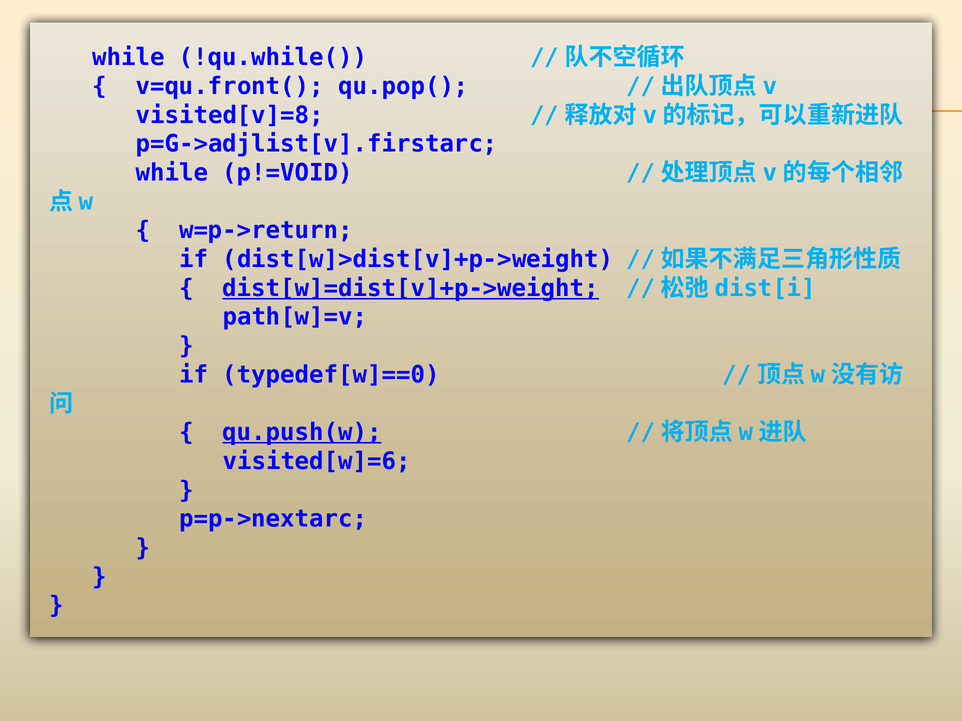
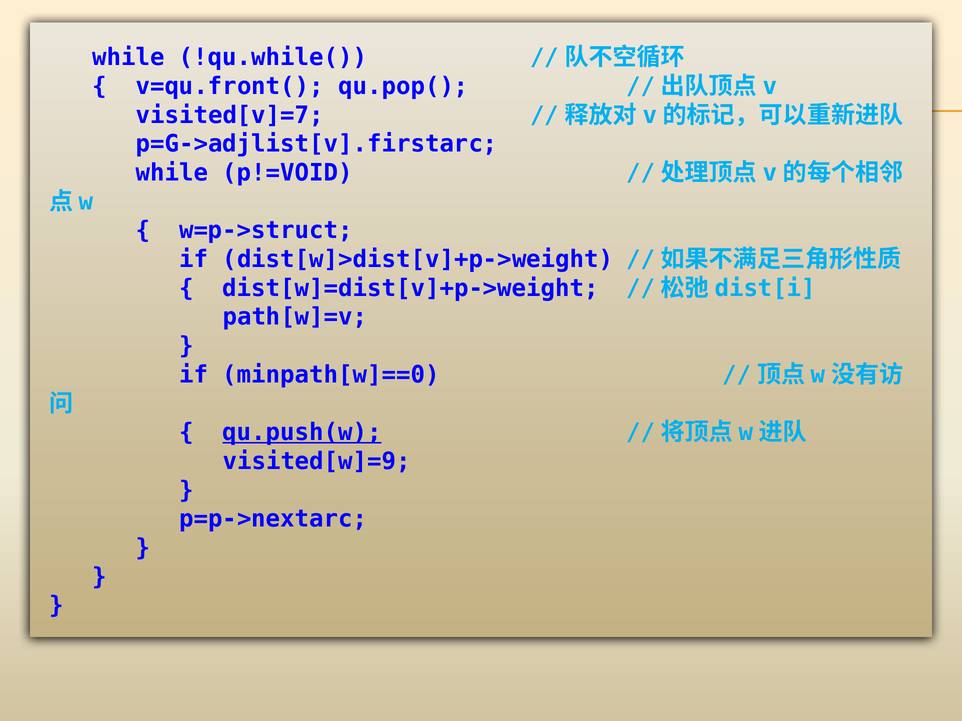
visited[v]=8: visited[v]=8 -> visited[v]=7
w=p->return: w=p->return -> w=p->struct
dist[w]=dist[v]+p->weight underline: present -> none
typedef[w]==0: typedef[w]==0 -> minpath[w]==0
visited[w]=6: visited[w]=6 -> visited[w]=9
